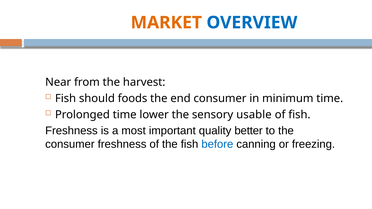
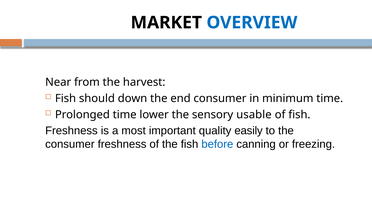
MARKET colour: orange -> black
foods: foods -> down
better: better -> easily
